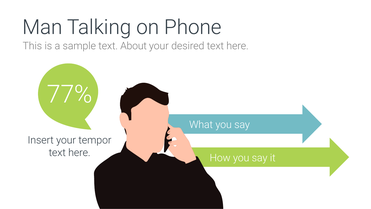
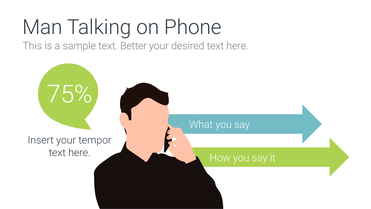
About: About -> Better
77%: 77% -> 75%
